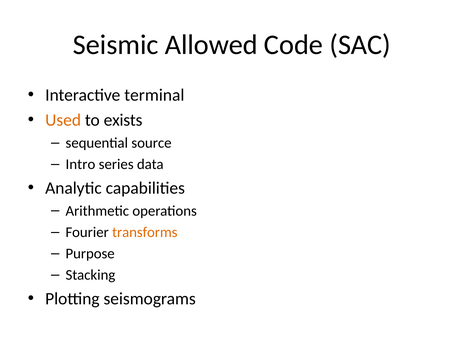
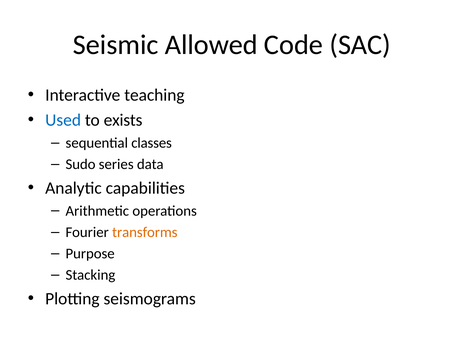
terminal: terminal -> teaching
Used colour: orange -> blue
source: source -> classes
Intro: Intro -> Sudo
